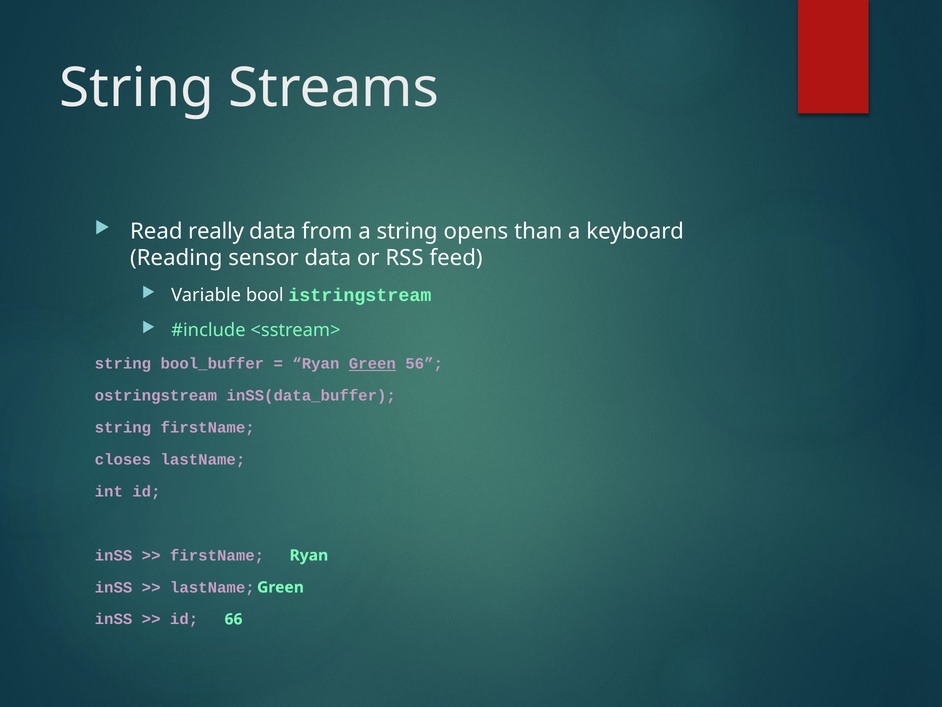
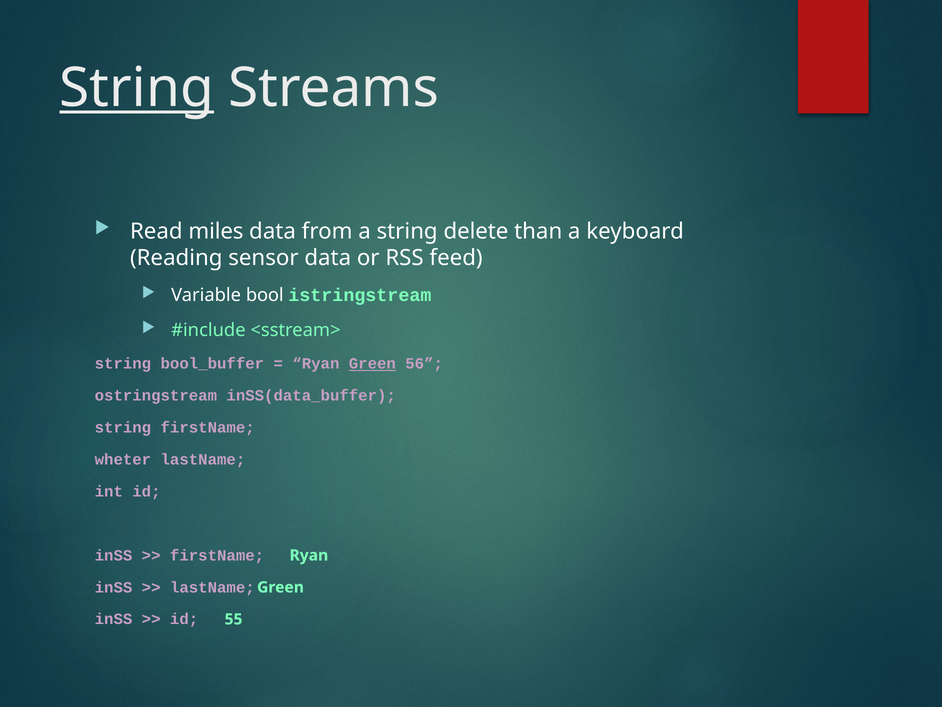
String at (137, 88) underline: none -> present
really: really -> miles
opens: opens -> delete
closes: closes -> wheter
66: 66 -> 55
